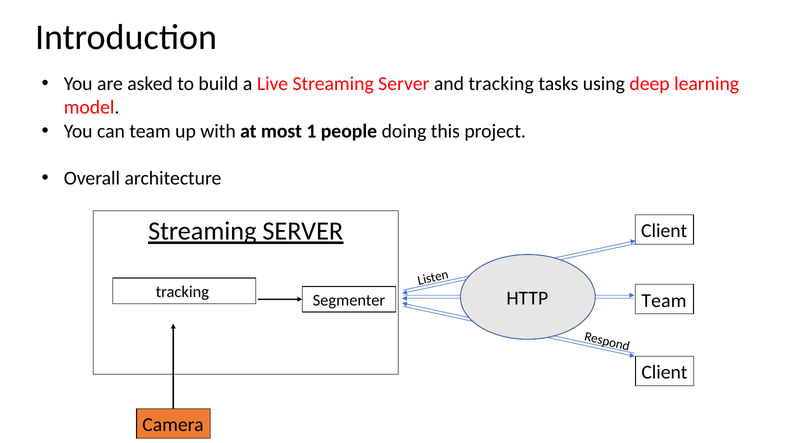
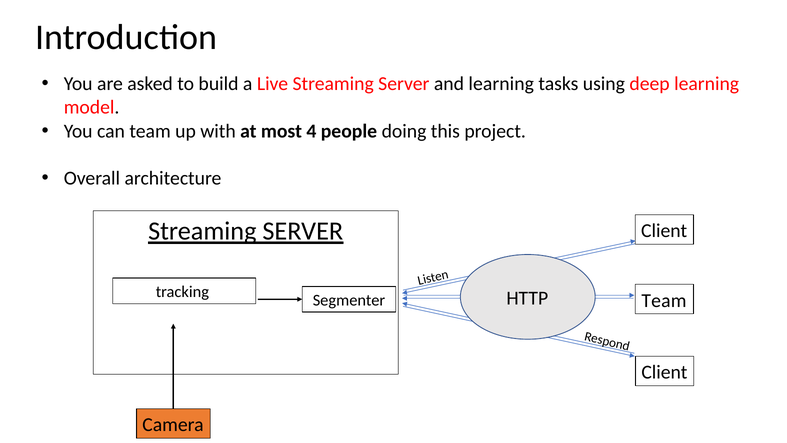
and tracking: tracking -> learning
1: 1 -> 4
